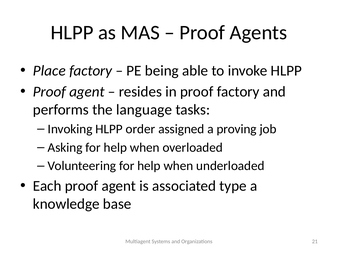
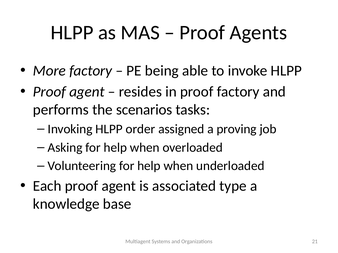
Place: Place -> More
language: language -> scenarios
